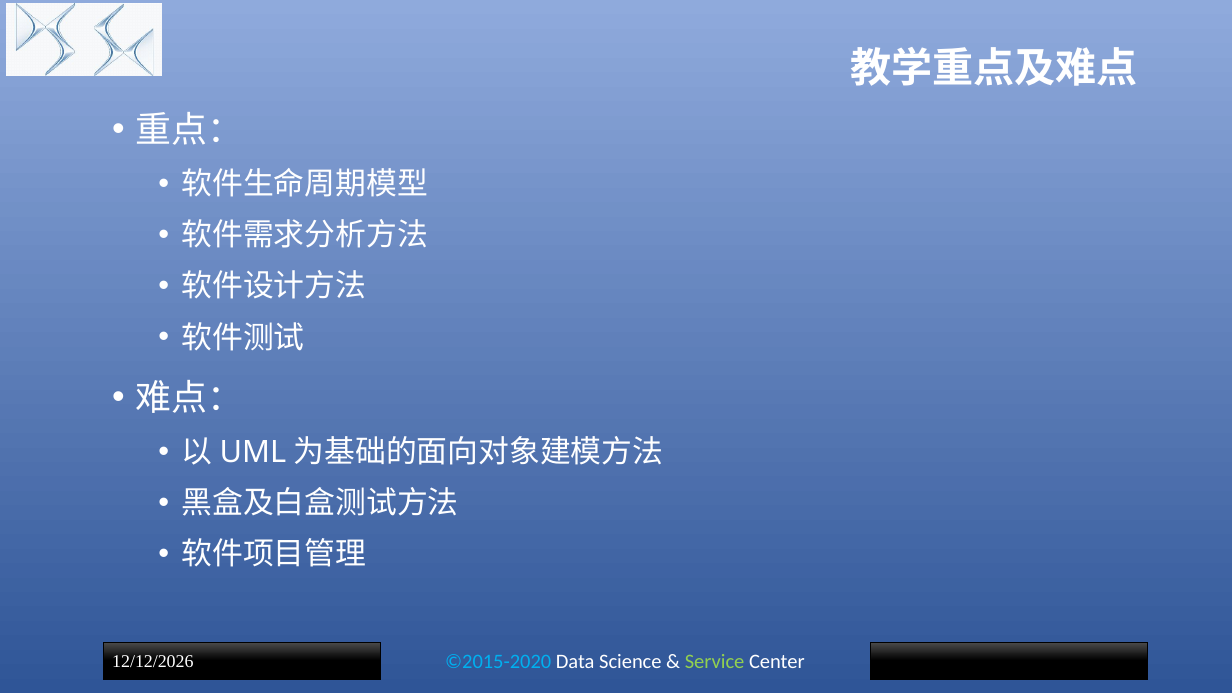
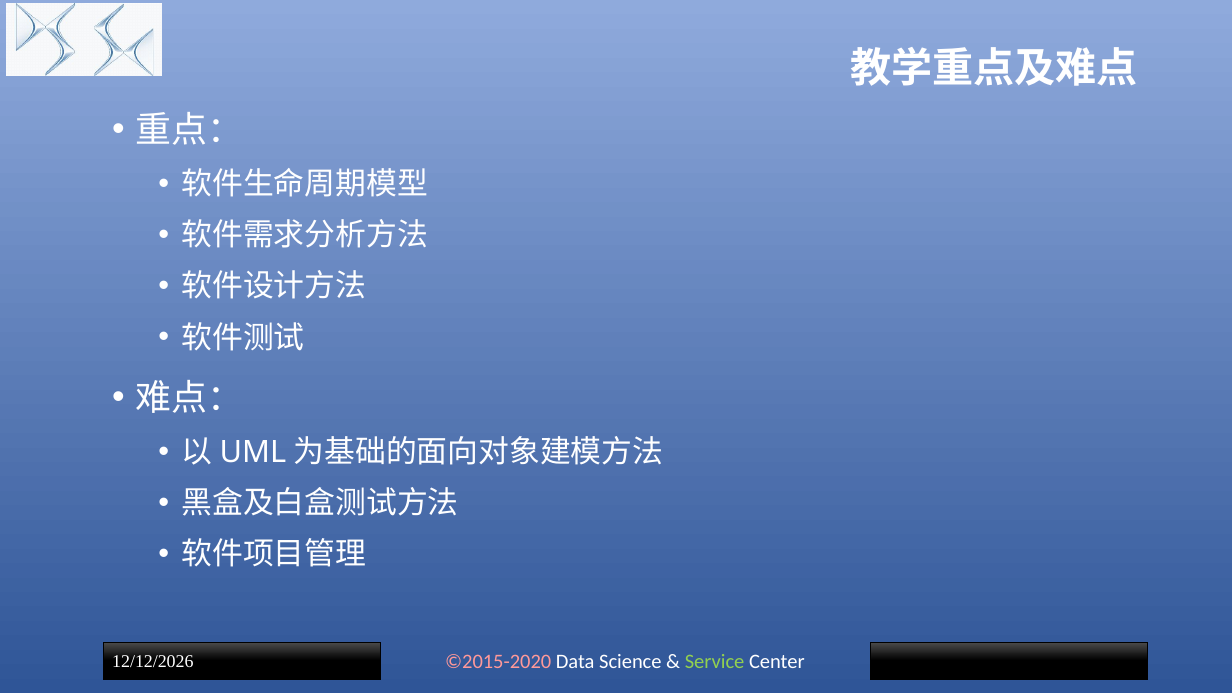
©2015-2020 colour: light blue -> pink
